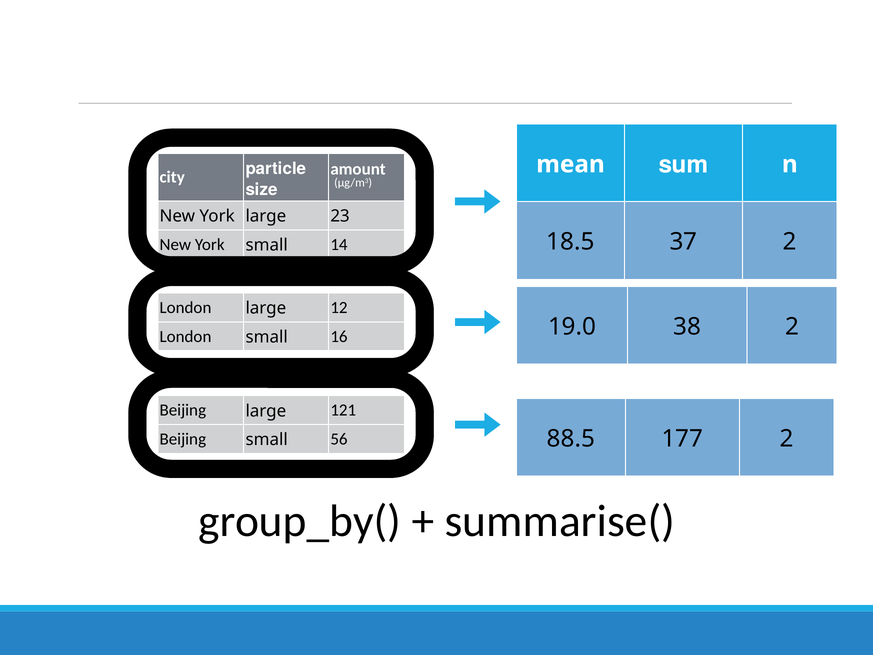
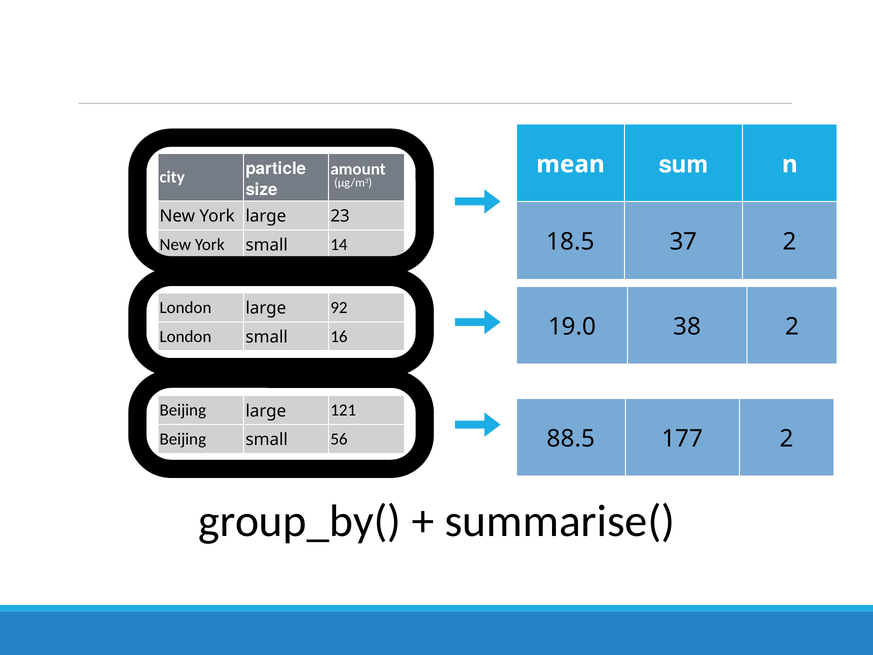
12: 12 -> 92
